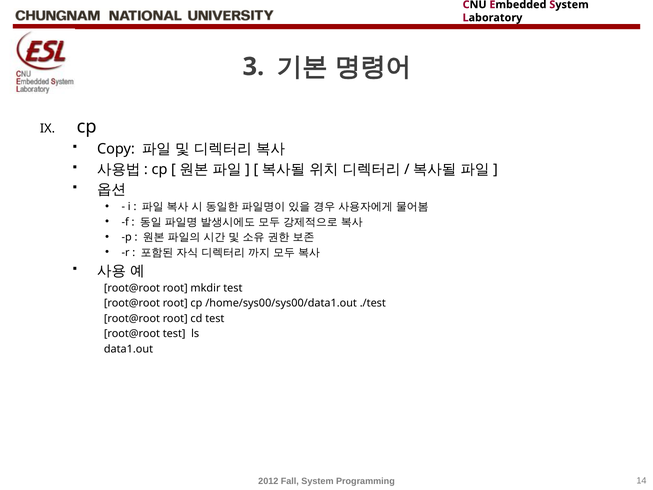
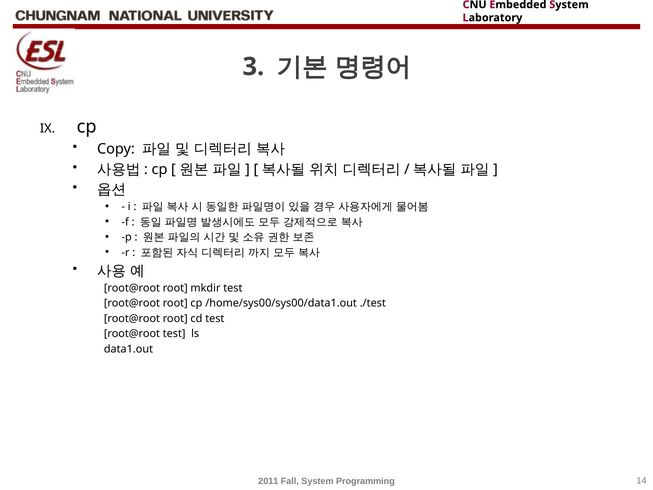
2012: 2012 -> 2011
